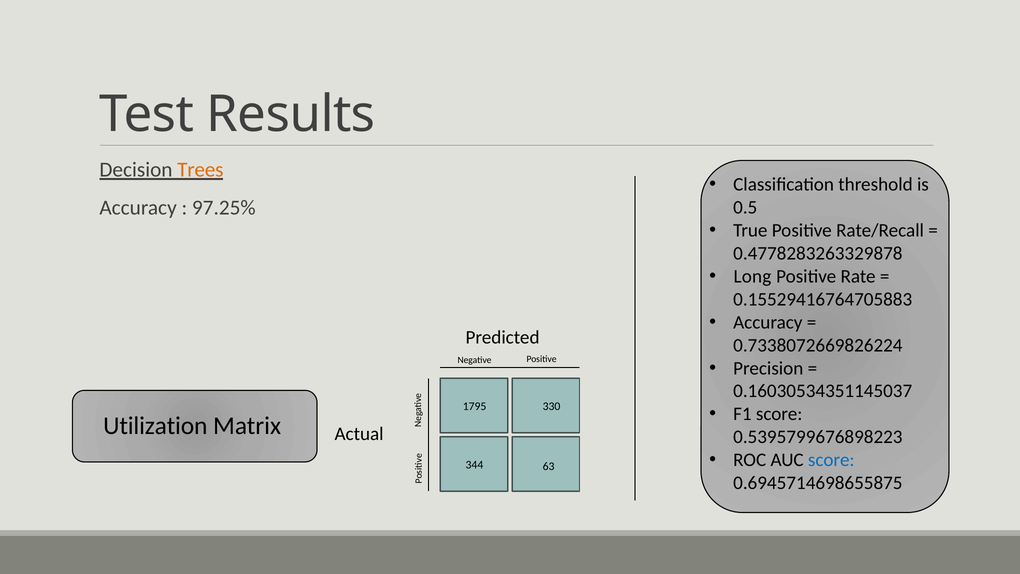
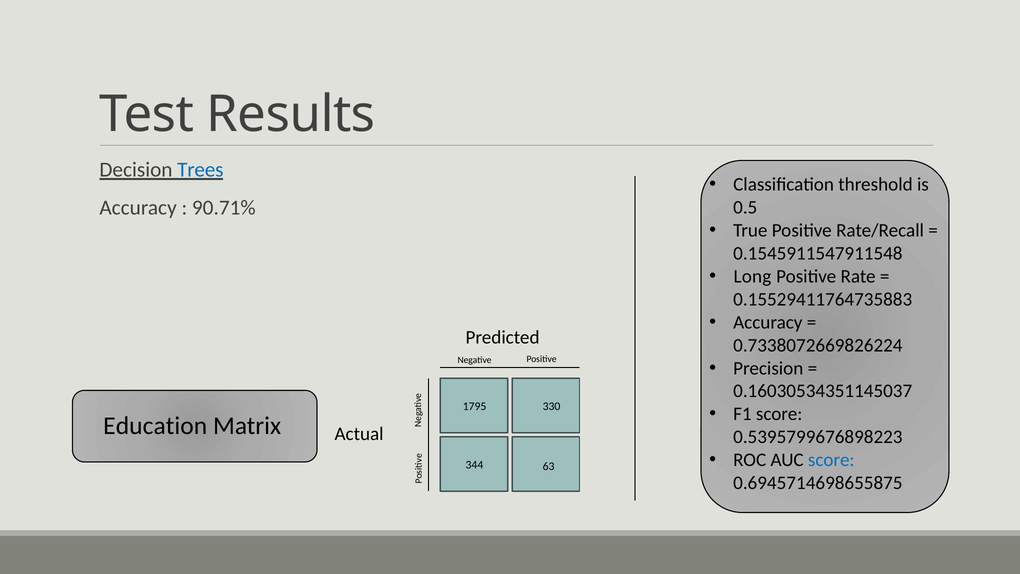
Trees colour: orange -> blue
97.25%: 97.25% -> 90.71%
0.4778283263329878: 0.4778283263329878 -> 0.1545911547911548
0.15529416764705883: 0.15529416764705883 -> 0.15529411764735883
Utilization: Utilization -> Education
